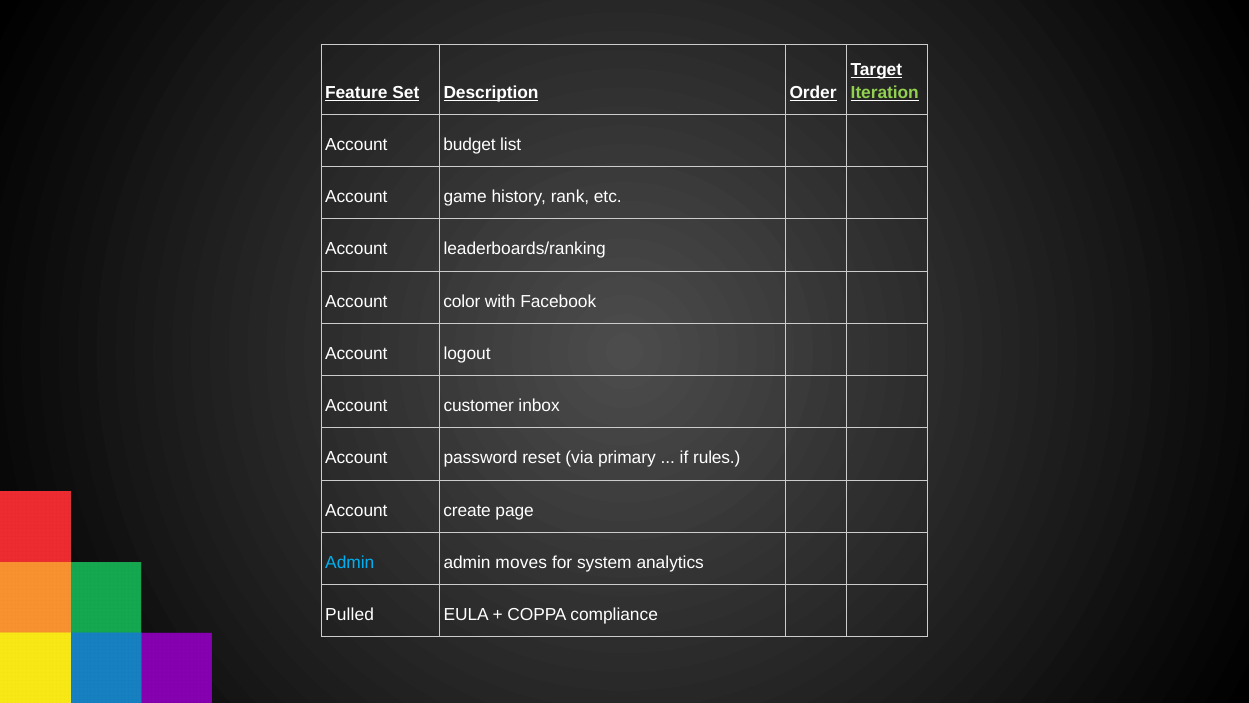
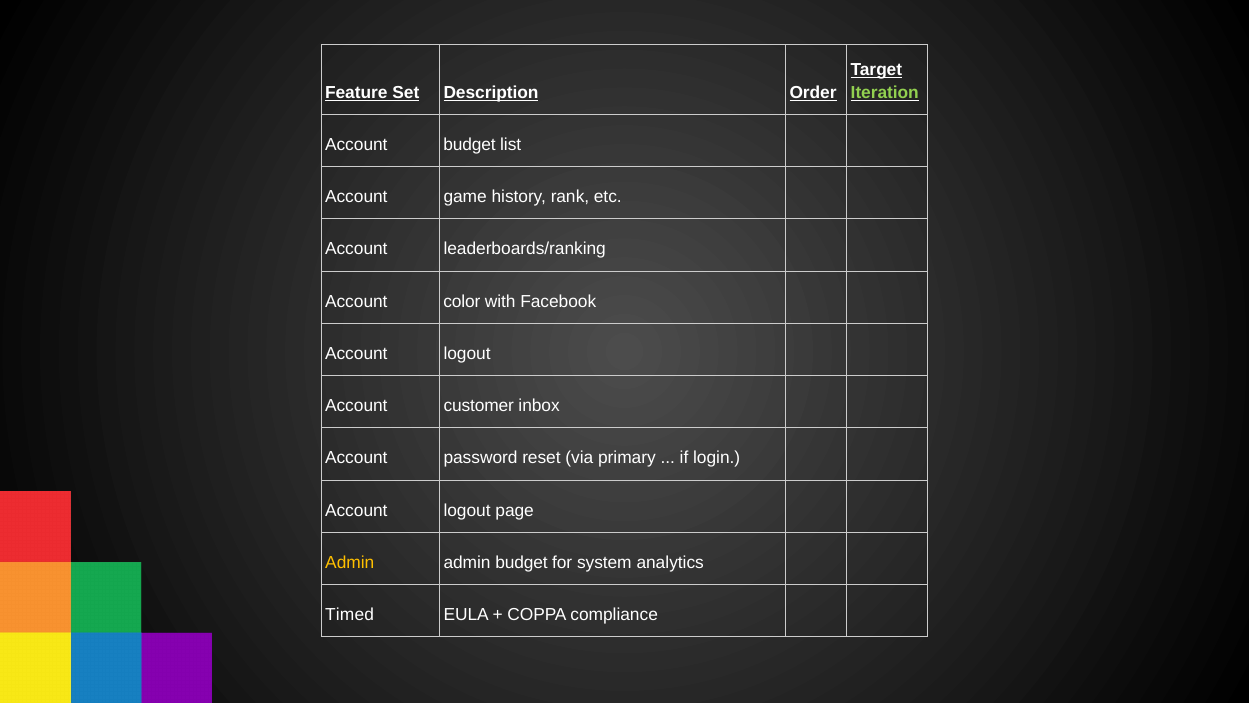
rules: rules -> login
create at (467, 510): create -> logout
Admin at (350, 562) colour: light blue -> yellow
admin moves: moves -> budget
Pulled: Pulled -> Timed
